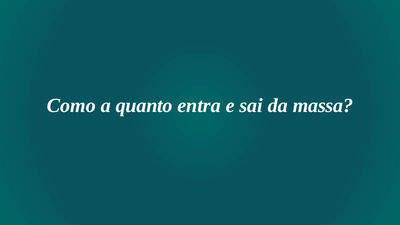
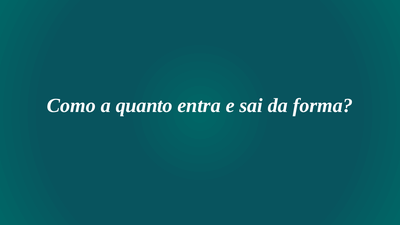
massa: massa -> forma
